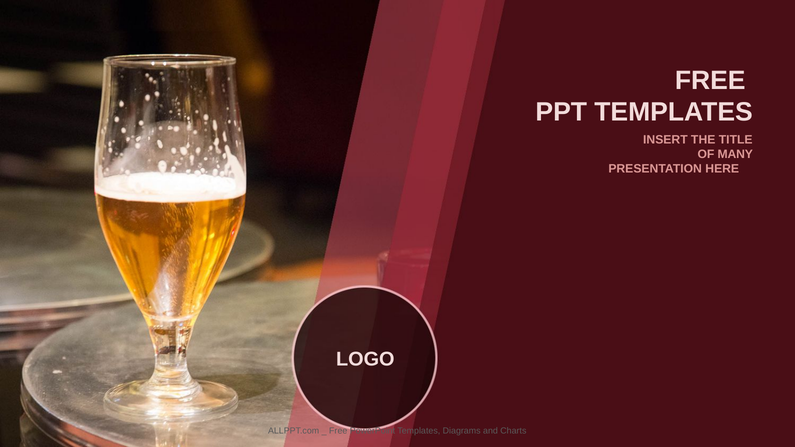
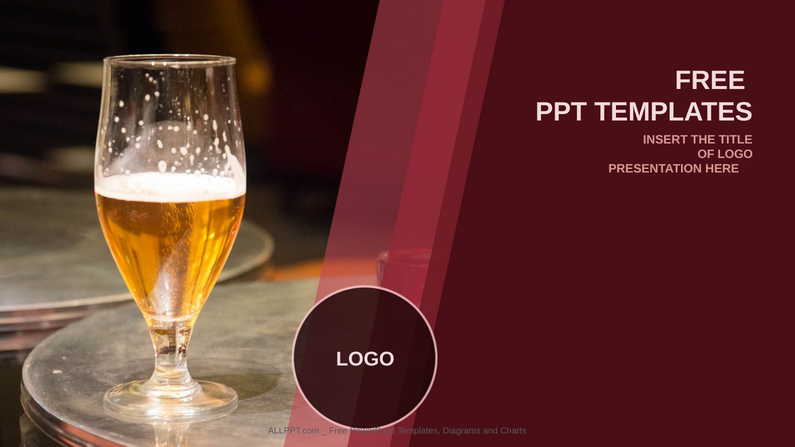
OF MANY: MANY -> LOGO
